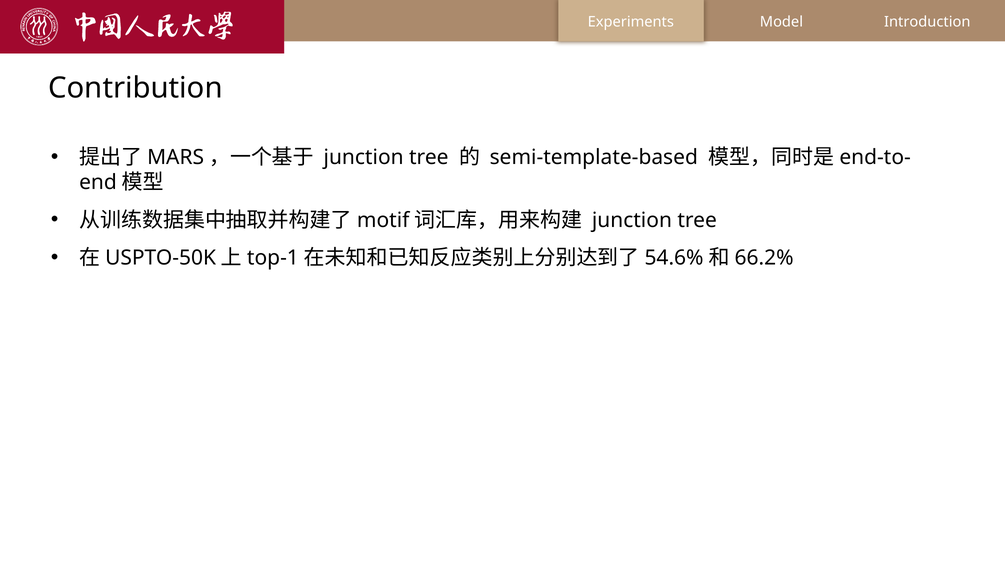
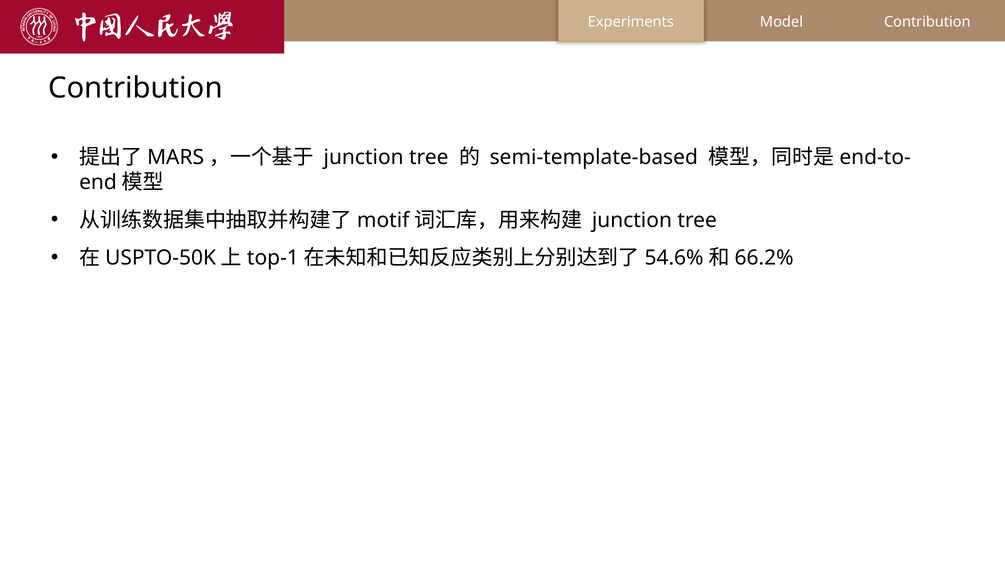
Model Introduction: Introduction -> Contribution
